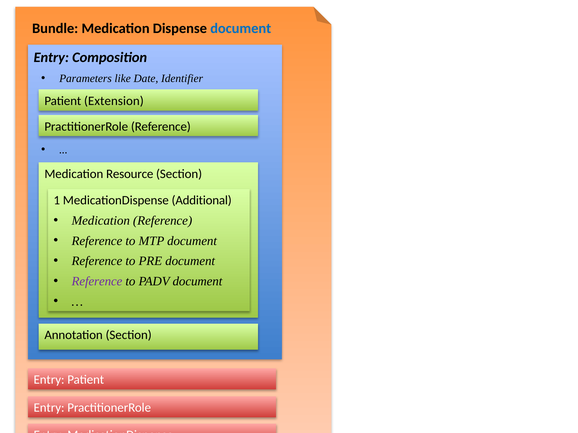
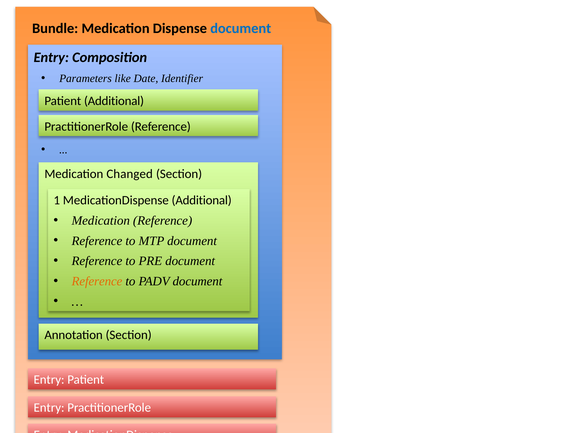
Patient Extension: Extension -> Additional
Resource: Resource -> Changed
Reference at (97, 282) colour: purple -> orange
